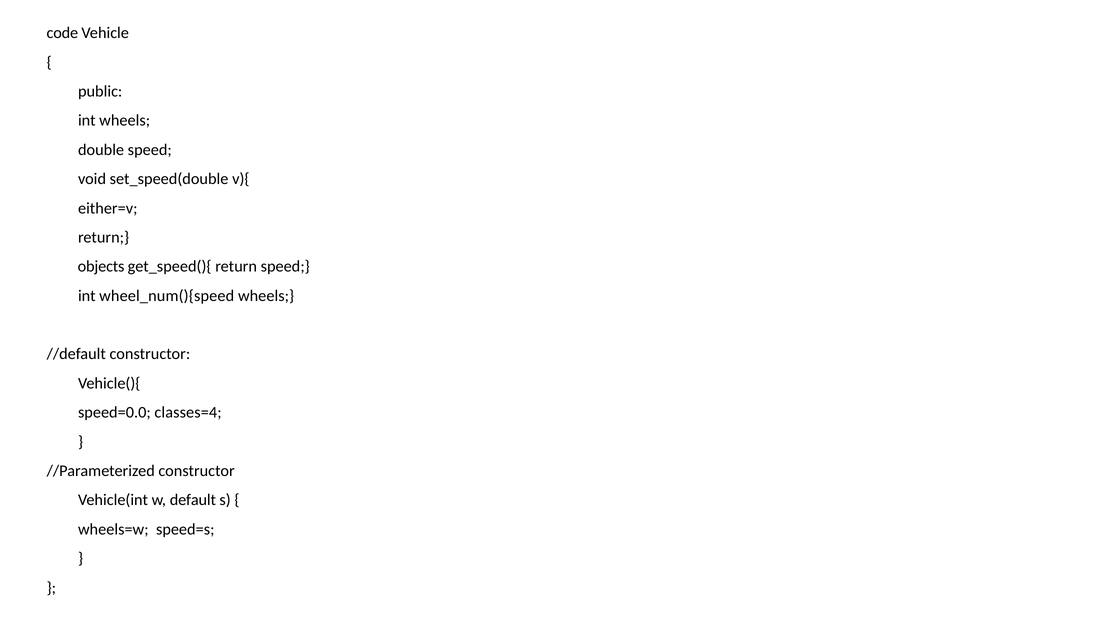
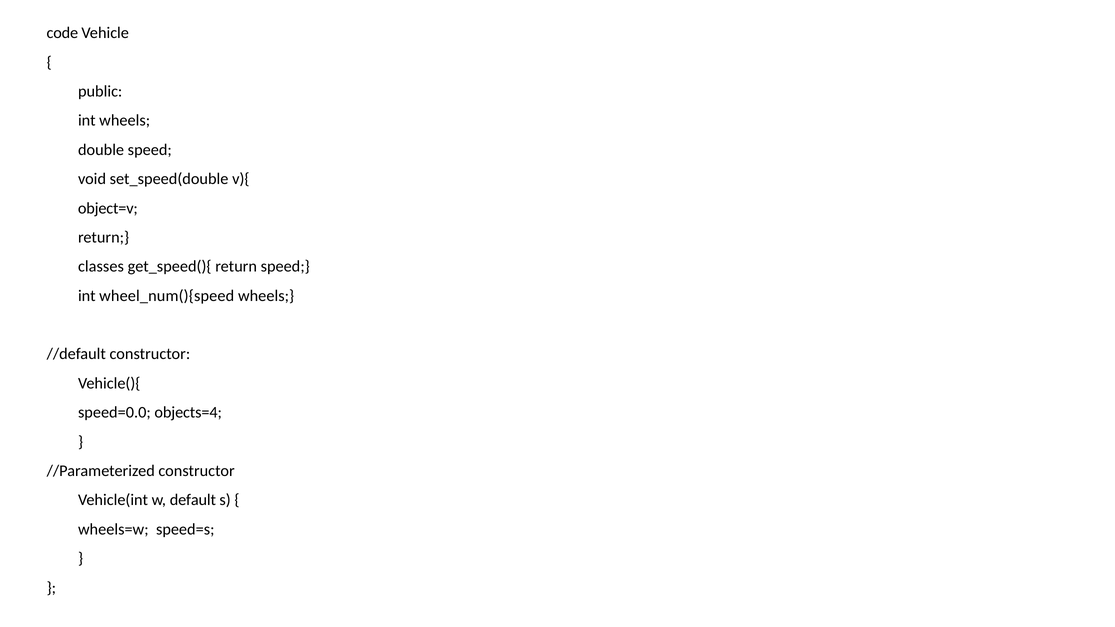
either=v: either=v -> object=v
objects: objects -> classes
classes=4: classes=4 -> objects=4
